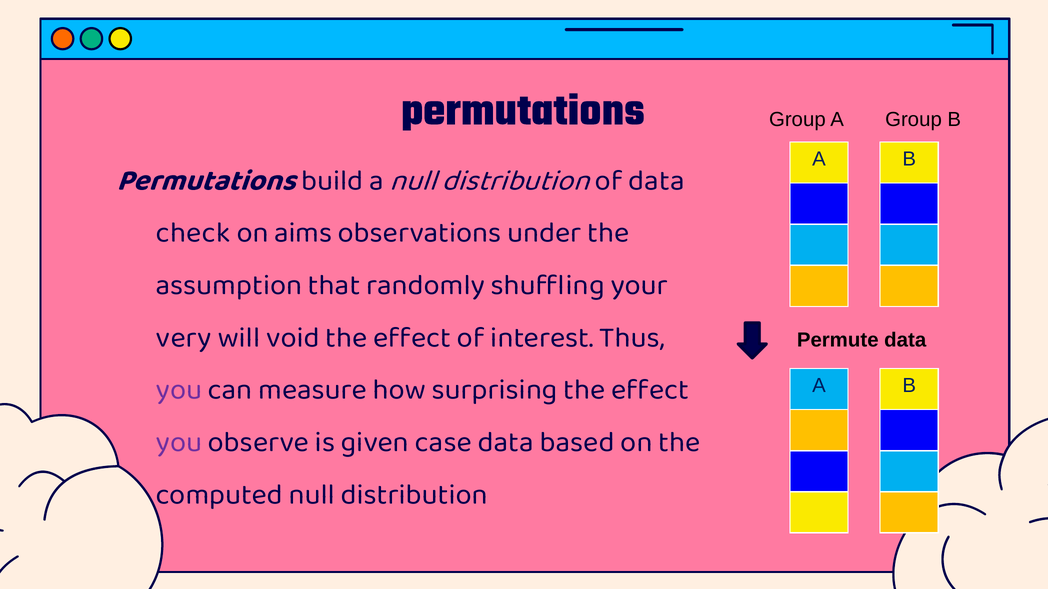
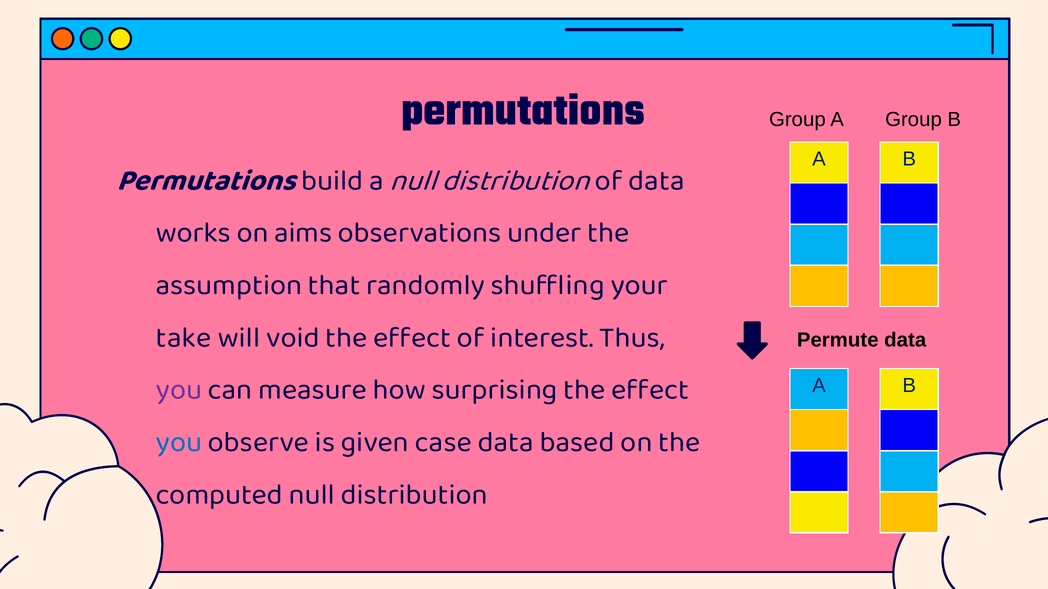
check: check -> works
very: very -> take
you at (179, 442) colour: purple -> blue
